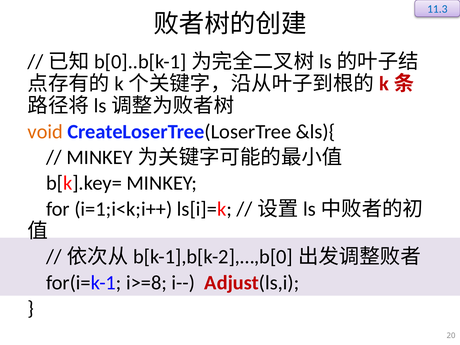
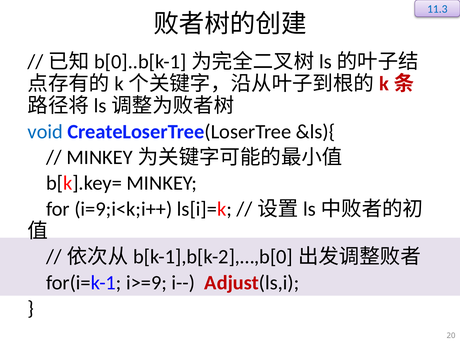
void colour: orange -> blue
i=1;i<k;i++: i=1;i<k;i++ -> i=9;i<k;i++
i>=8: i>=8 -> i>=9
